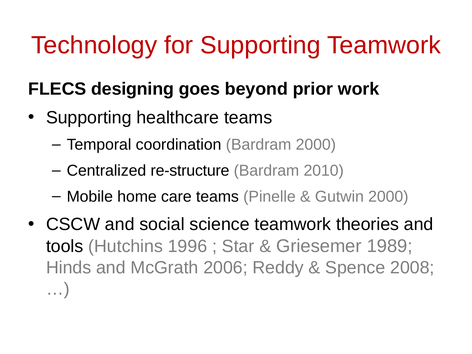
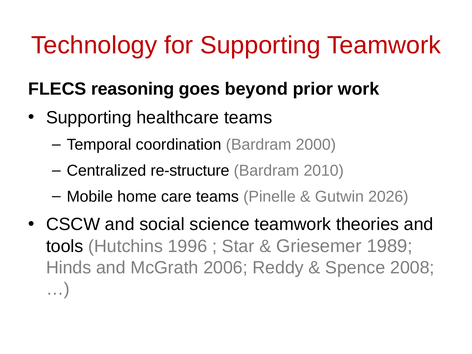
designing: designing -> reasoning
Gutwin 2000: 2000 -> 2026
